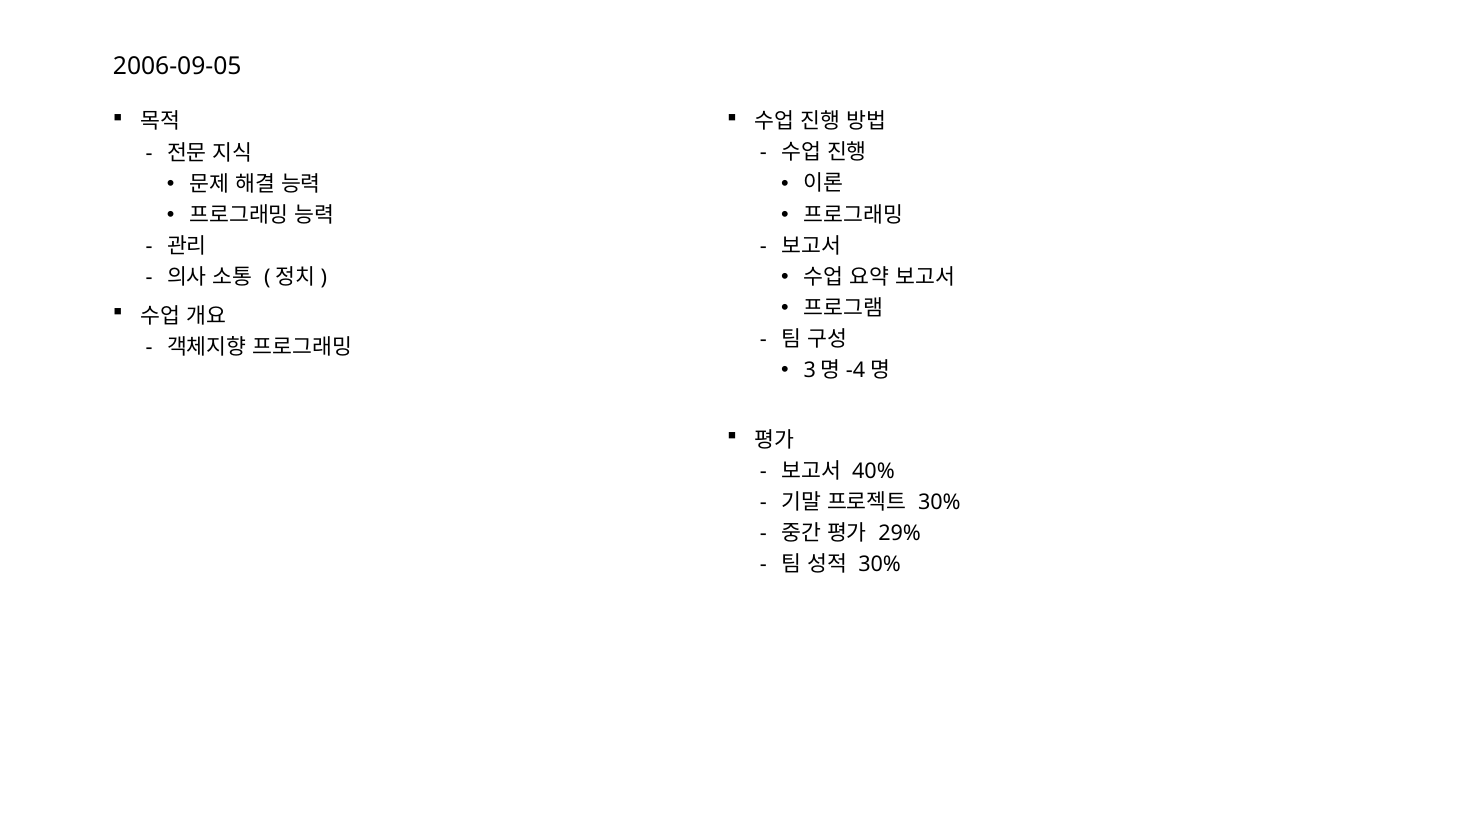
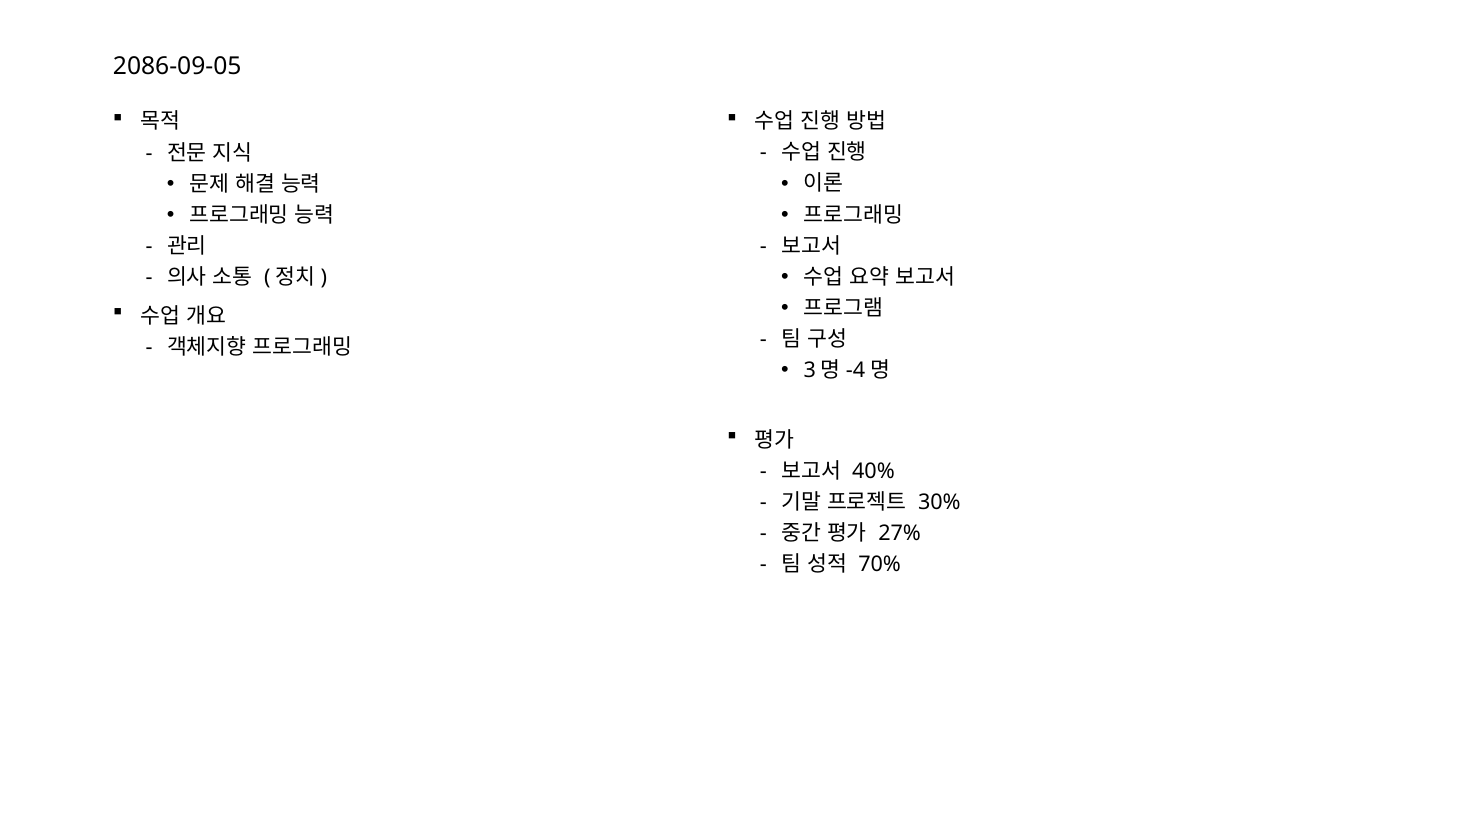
2006-09-05: 2006-09-05 -> 2086-09-05
29%: 29% -> 27%
30% at (880, 565): 30% -> 70%
